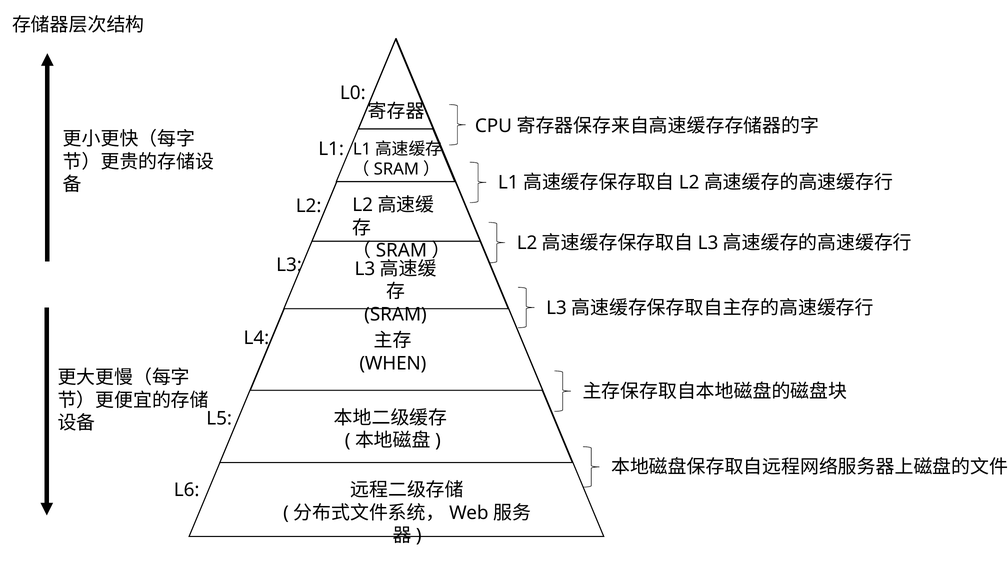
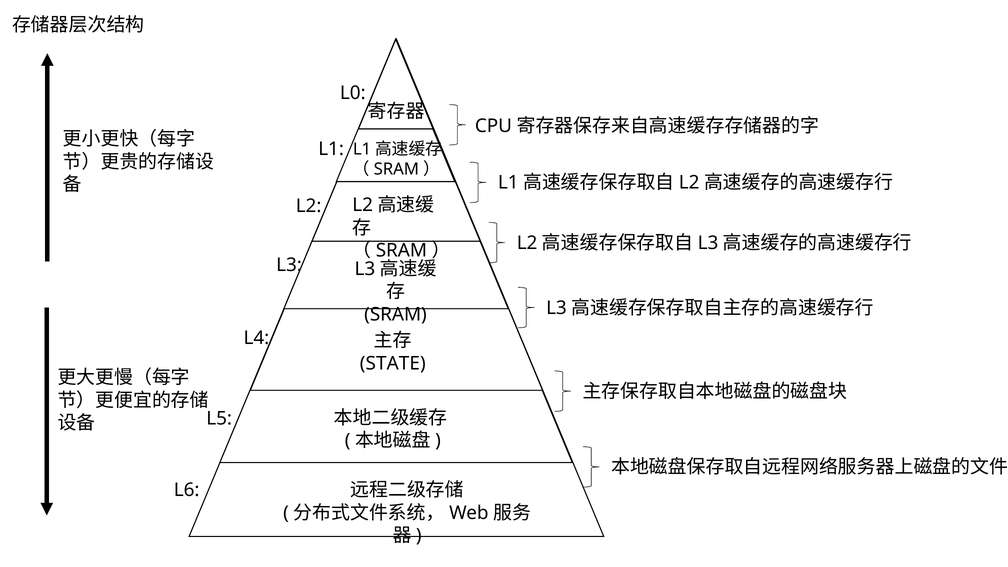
WHEN: WHEN -> STATE
